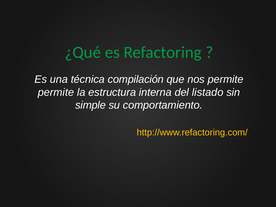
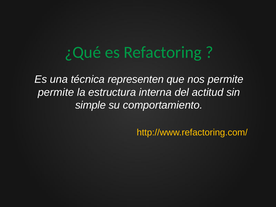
compilación: compilación -> representen
listado: listado -> actitud
